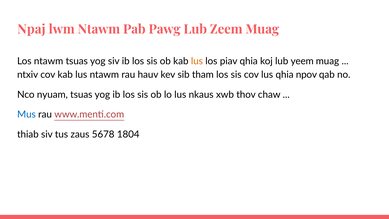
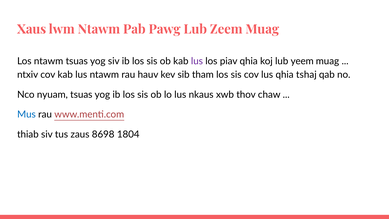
Npaj: Npaj -> Xaus
lus at (197, 61) colour: orange -> purple
npov: npov -> tshaj
5678: 5678 -> 8698
